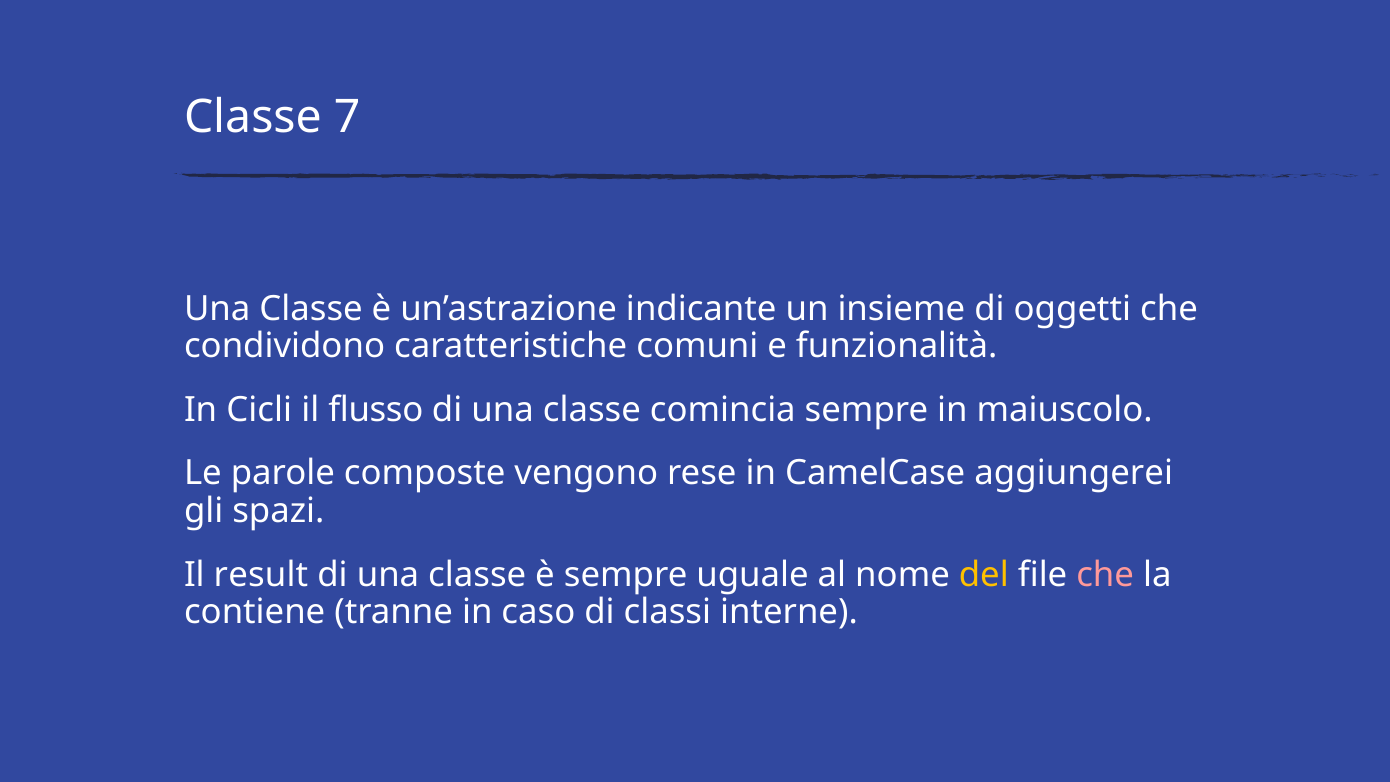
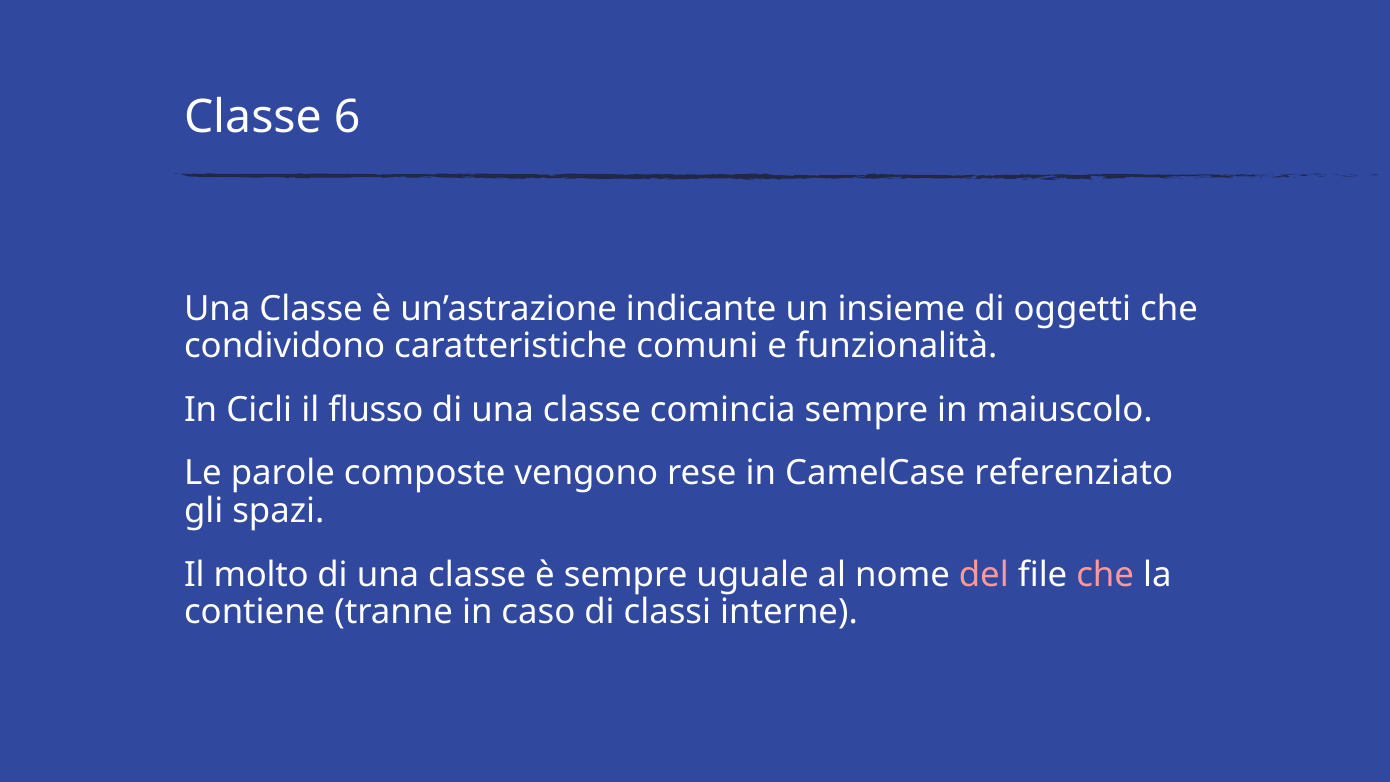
7: 7 -> 6
aggiungerei: aggiungerei -> referenziato
result: result -> molto
del colour: yellow -> pink
